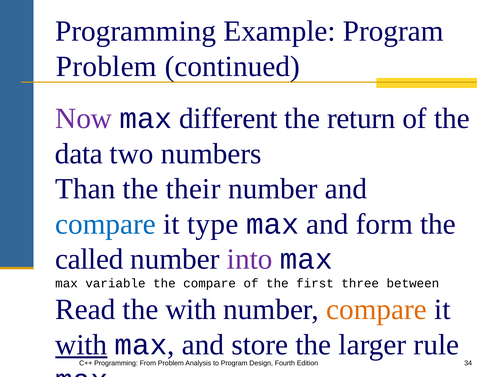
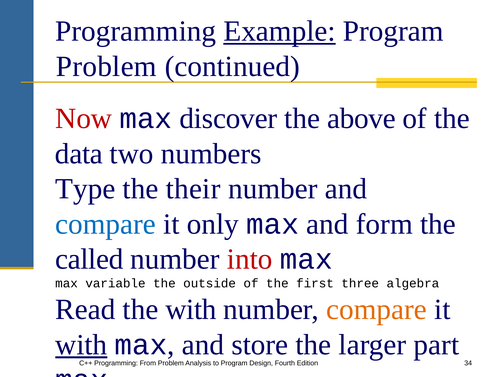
Example underline: none -> present
Now colour: purple -> red
different: different -> discover
return: return -> above
Than: Than -> Type
type: type -> only
into colour: purple -> red
the compare: compare -> outside
between: between -> algebra
rule: rule -> part
